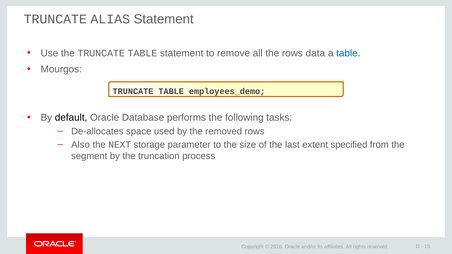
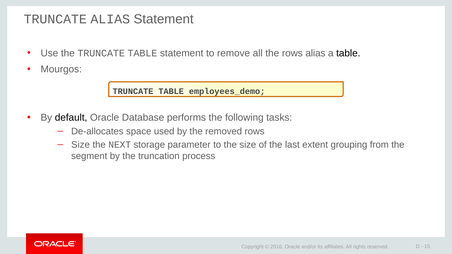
data at (315, 53): data -> alias
table at (348, 53) colour: blue -> black
Also at (81, 145): Also -> Size
specified: specified -> grouping
